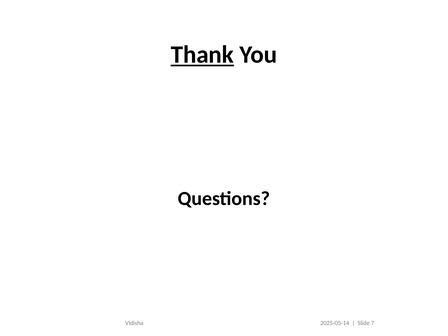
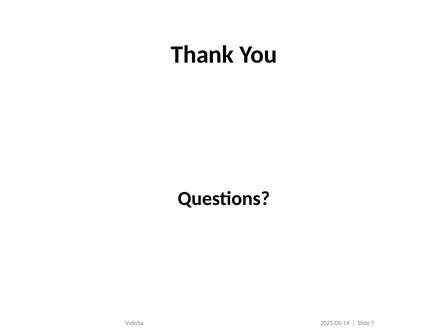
Thank underline: present -> none
